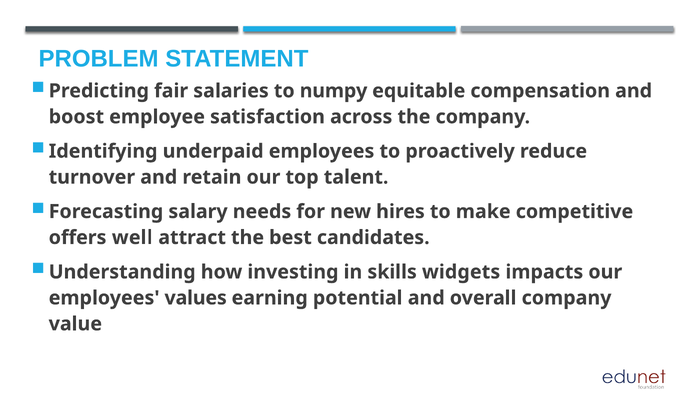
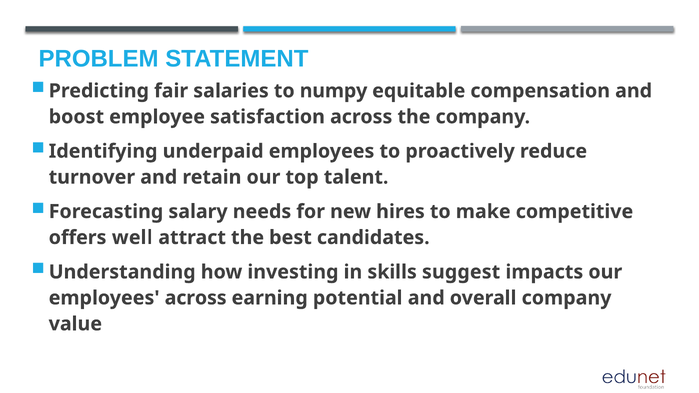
widgets: widgets -> suggest
employees values: values -> across
